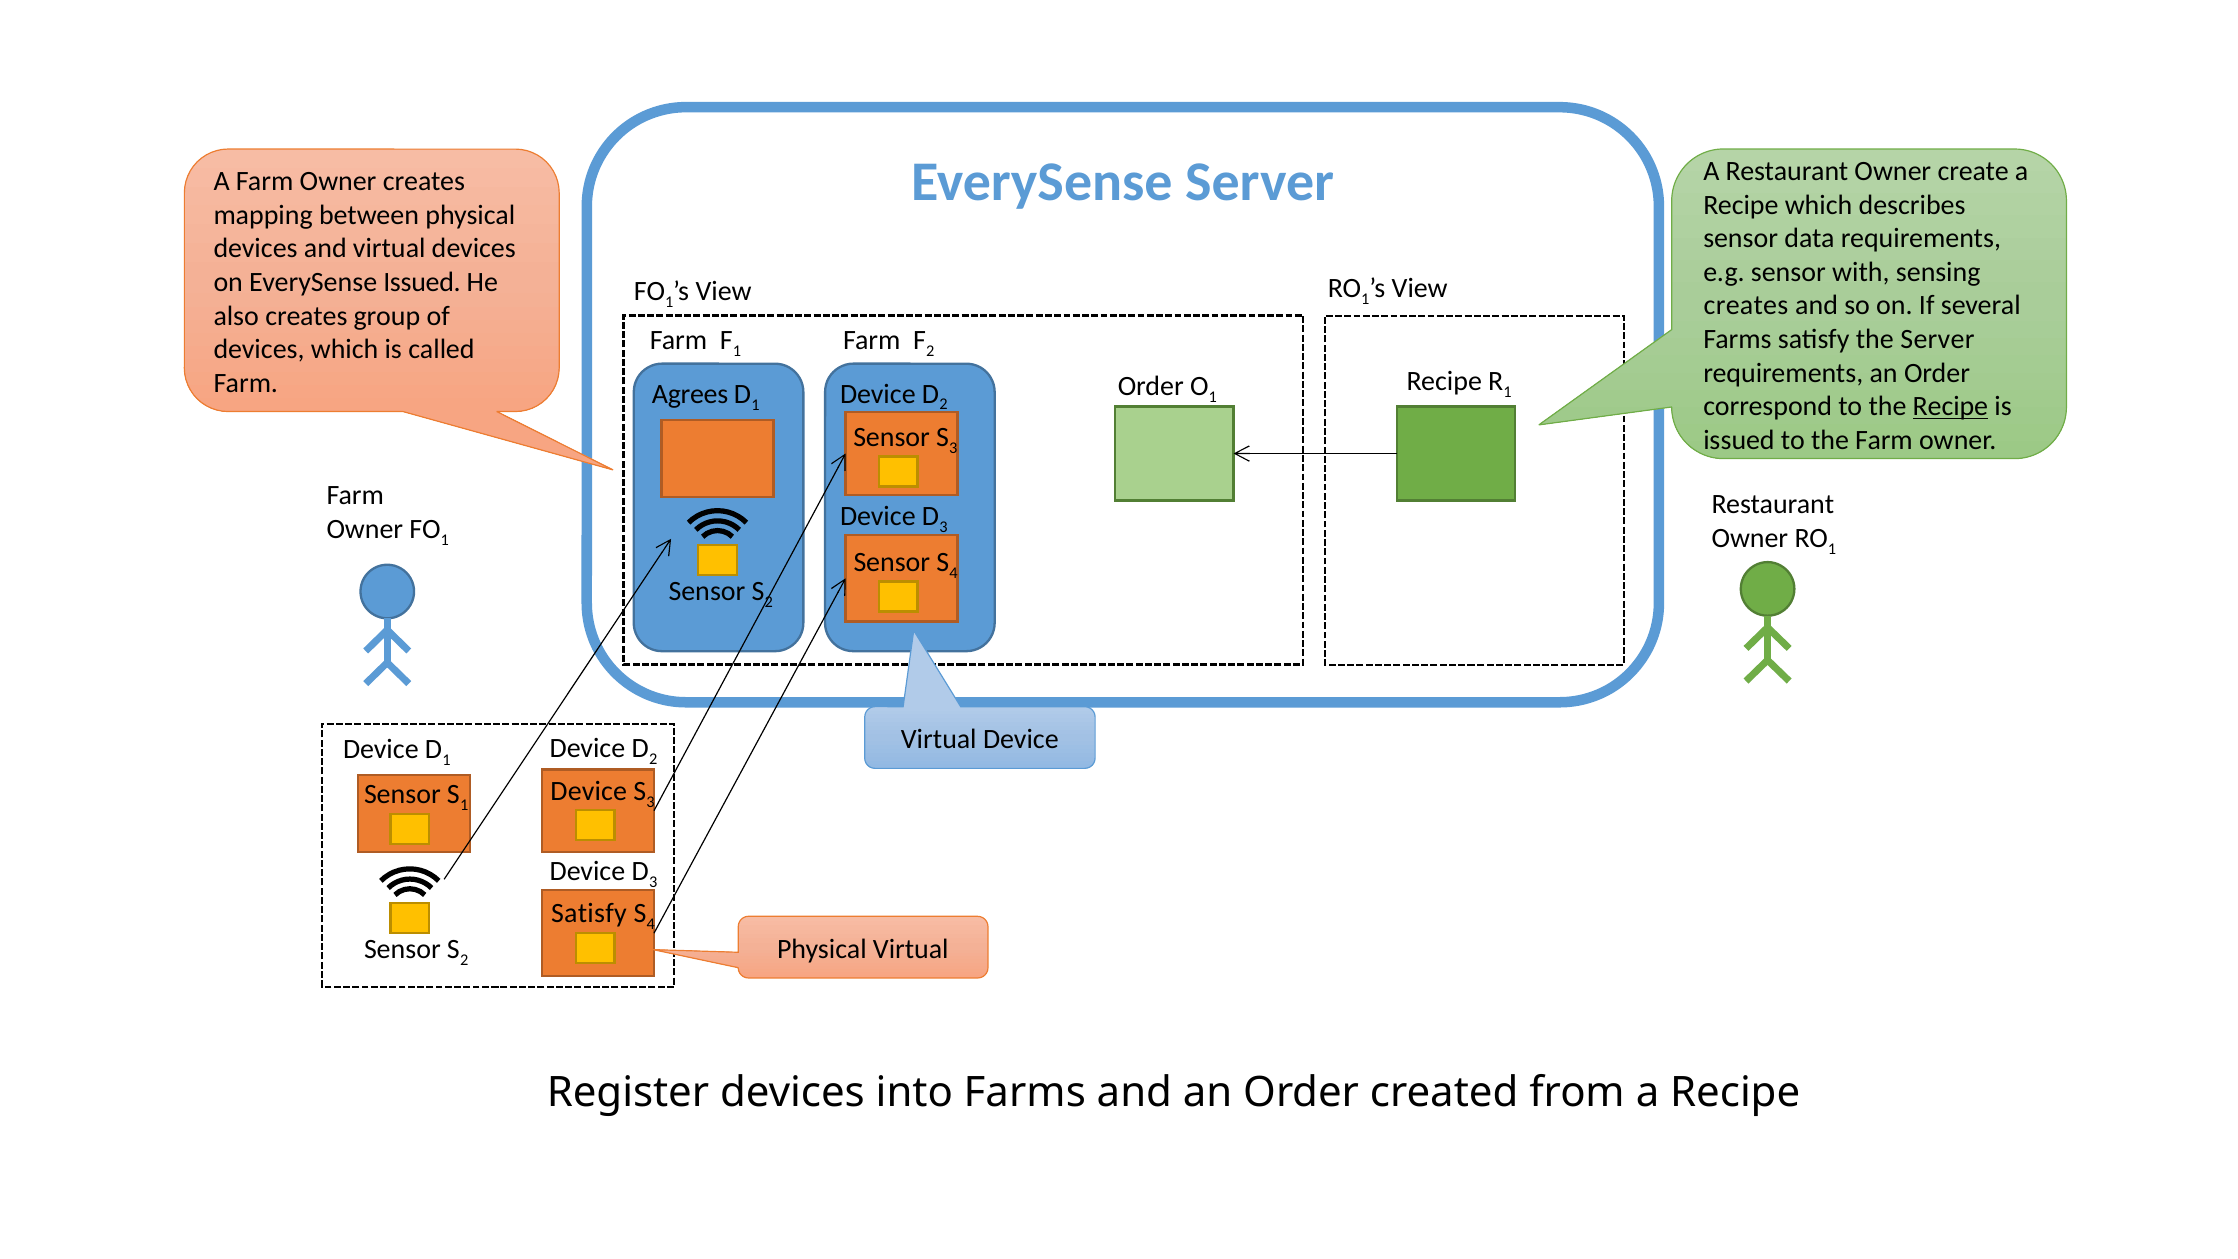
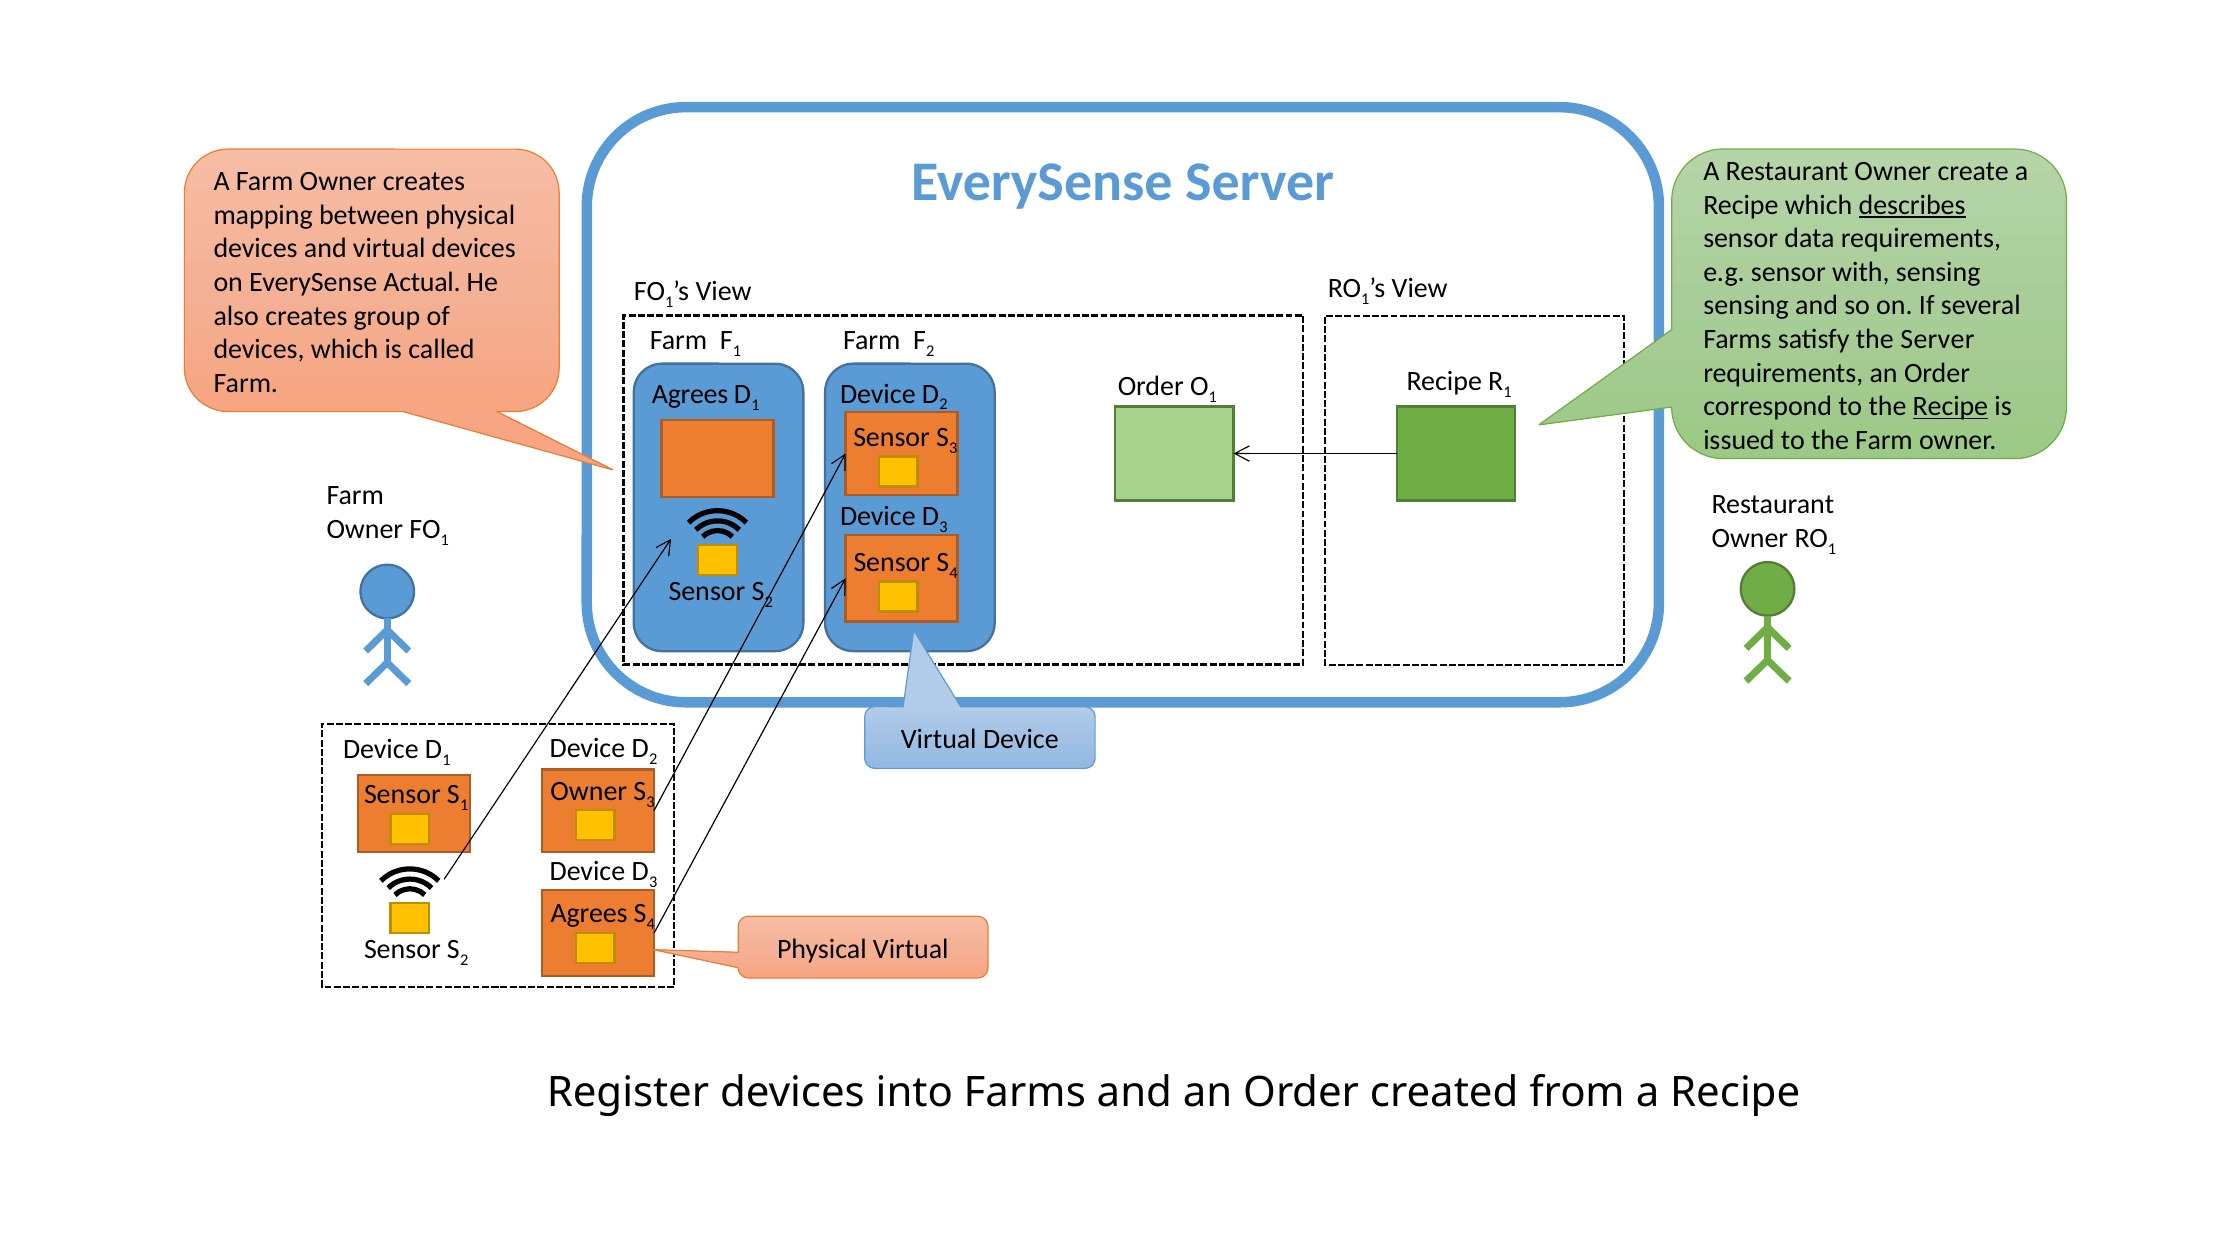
describes underline: none -> present
EverySense Issued: Issued -> Actual
creates at (1746, 306): creates -> sensing
Device at (589, 791): Device -> Owner
Satisfy at (589, 914): Satisfy -> Agrees
